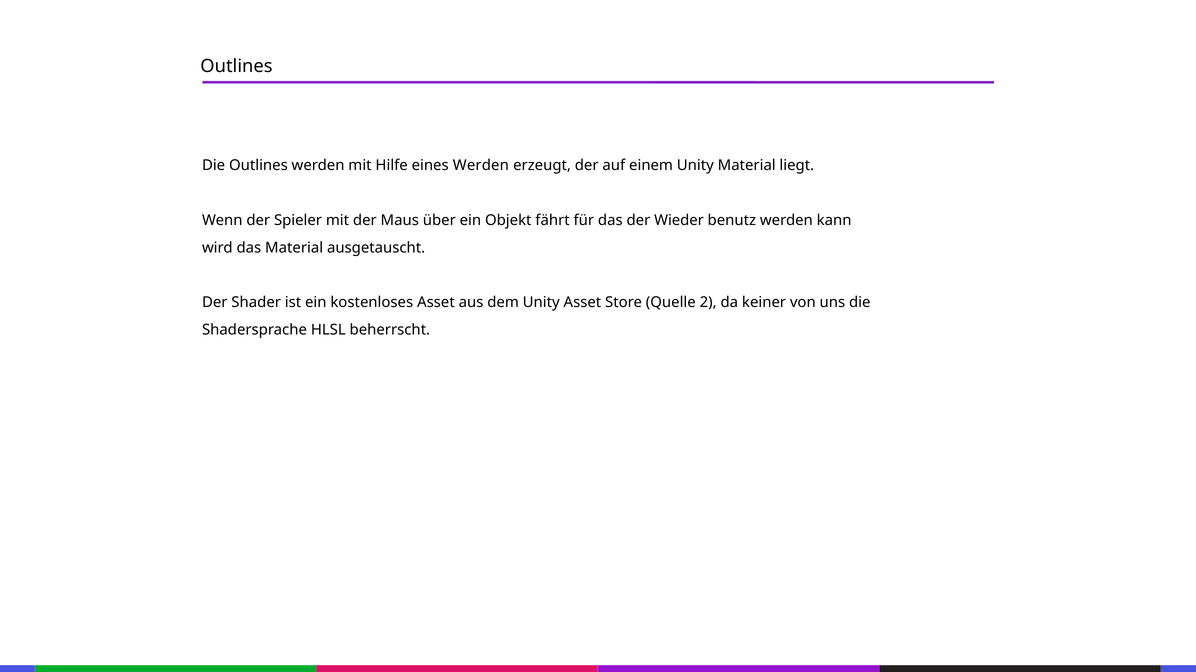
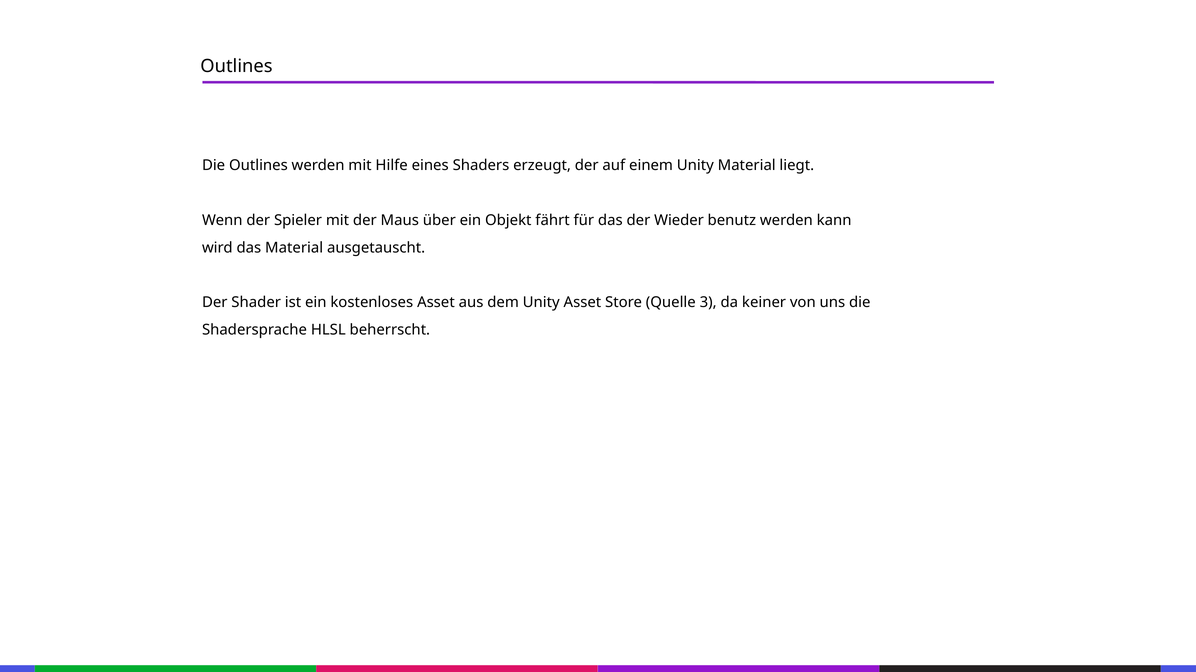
eines Werden: Werden -> Shaders
2: 2 -> 3
